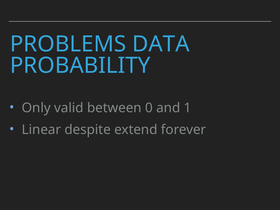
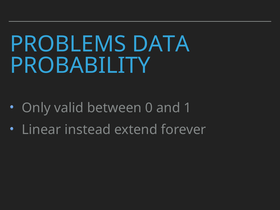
despite: despite -> instead
